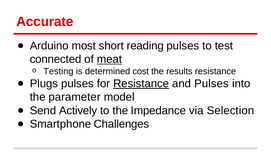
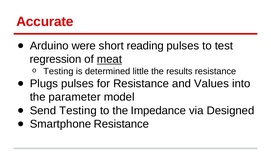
most: most -> were
connected: connected -> regression
cost: cost -> little
Resistance at (141, 84) underline: present -> none
and Pulses: Pulses -> Values
Send Actively: Actively -> Testing
Selection: Selection -> Designed
Smartphone Challenges: Challenges -> Resistance
